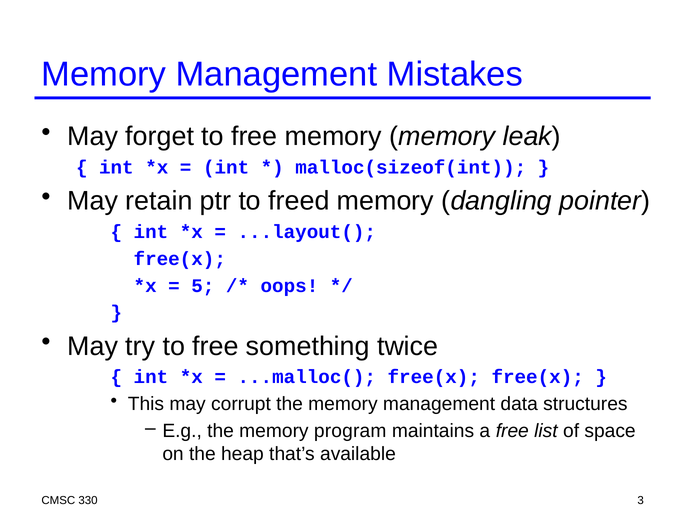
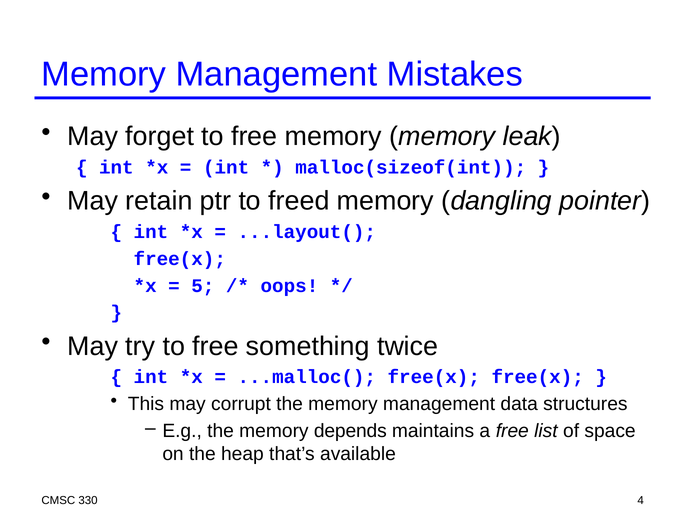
program: program -> depends
3: 3 -> 4
